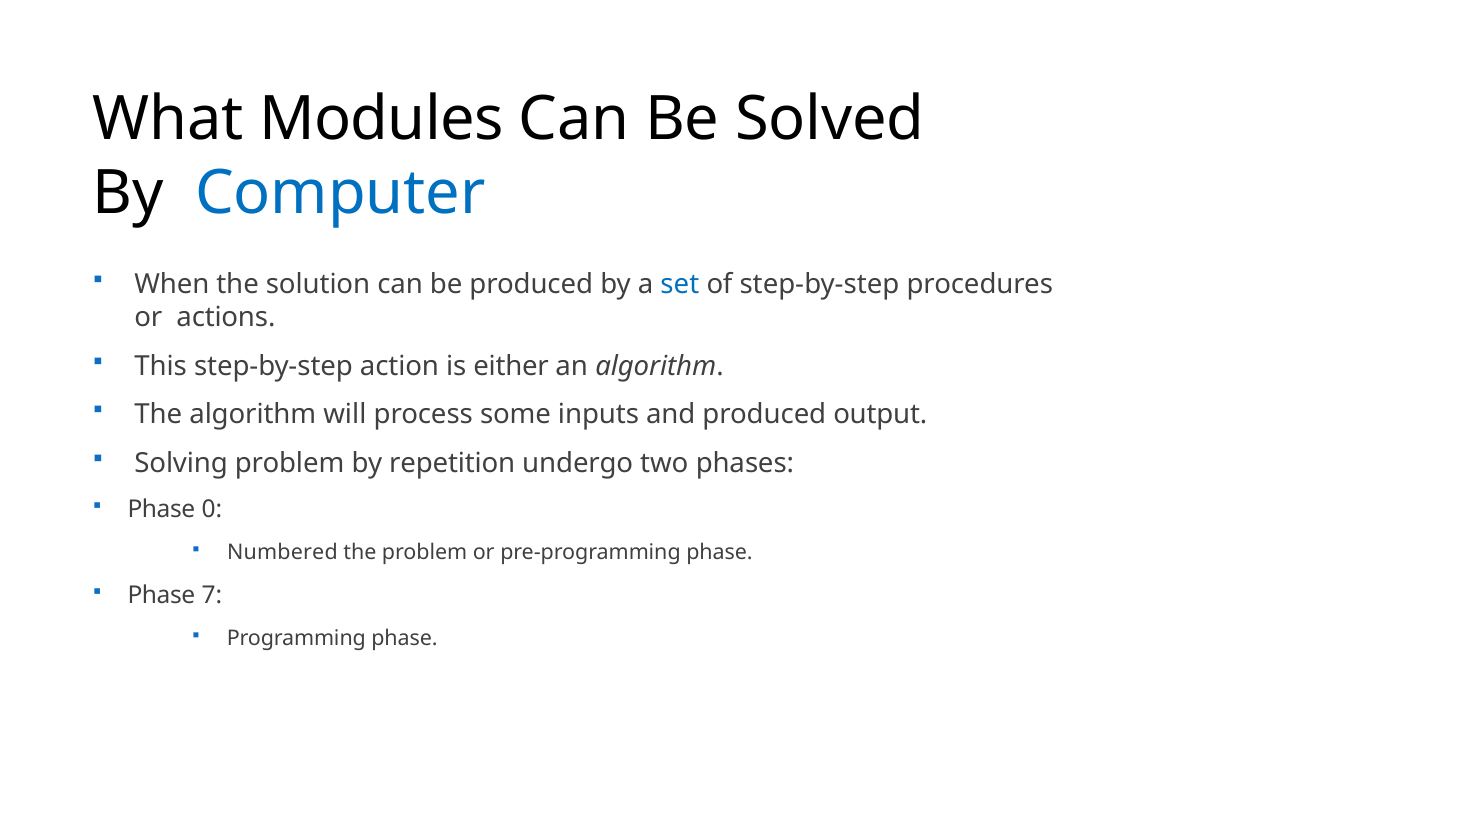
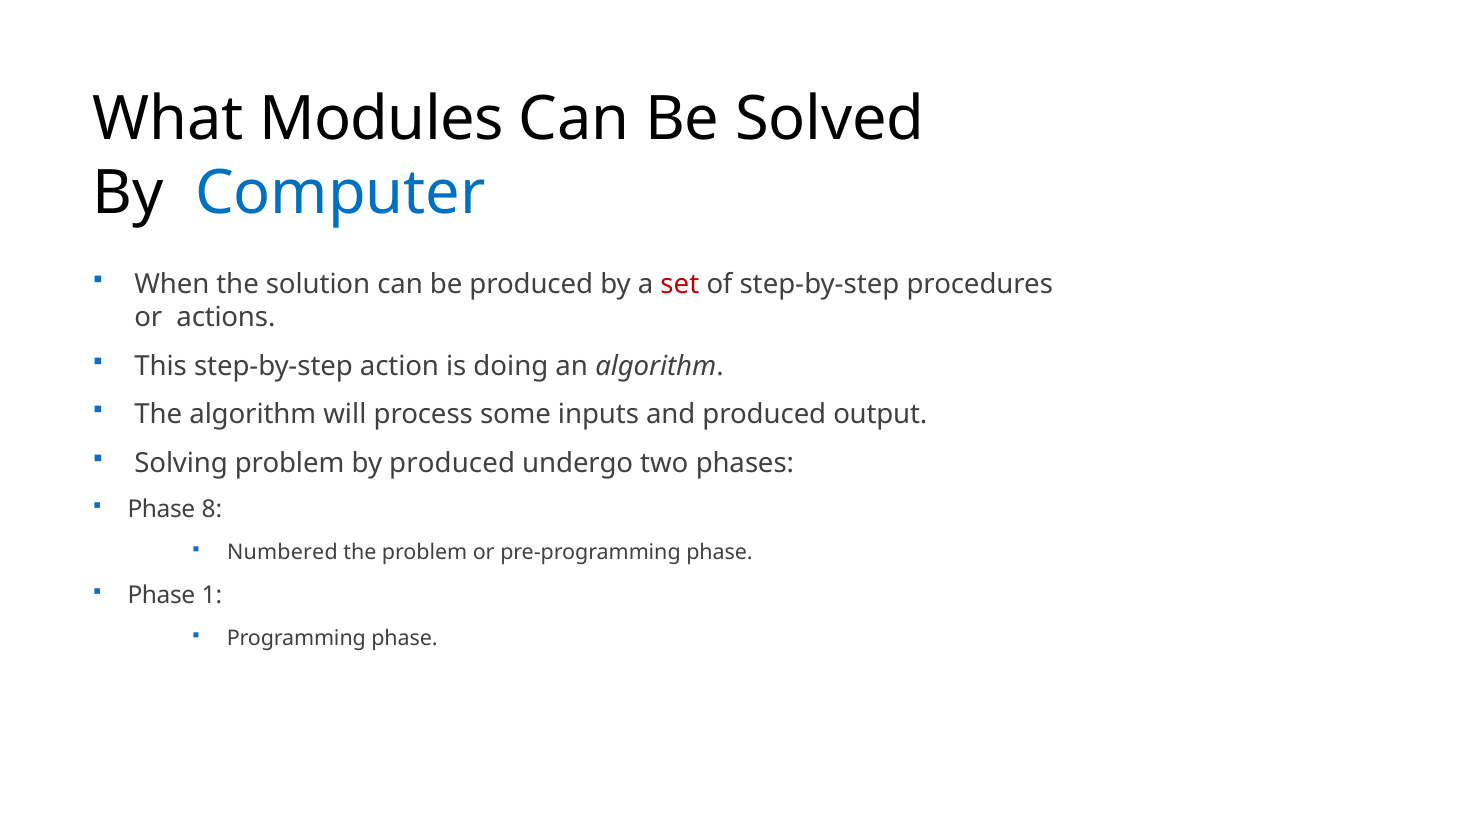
set colour: blue -> red
either: either -> doing
by repetition: repetition -> produced
0: 0 -> 8
7: 7 -> 1
